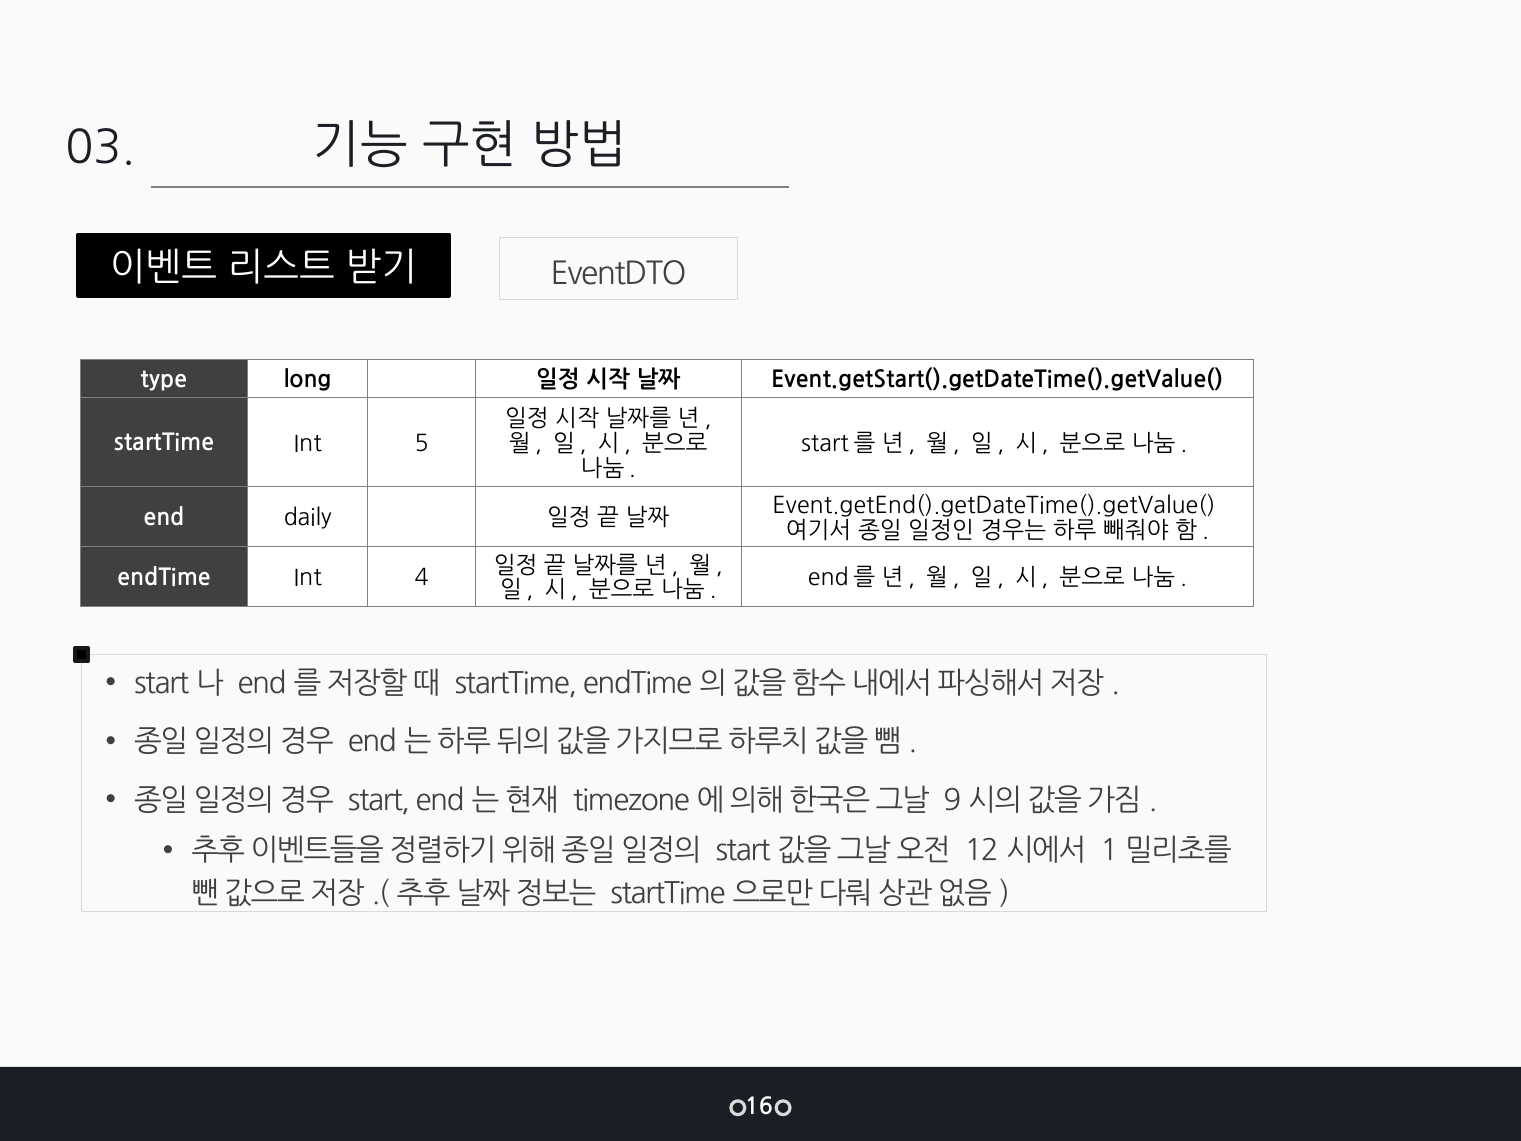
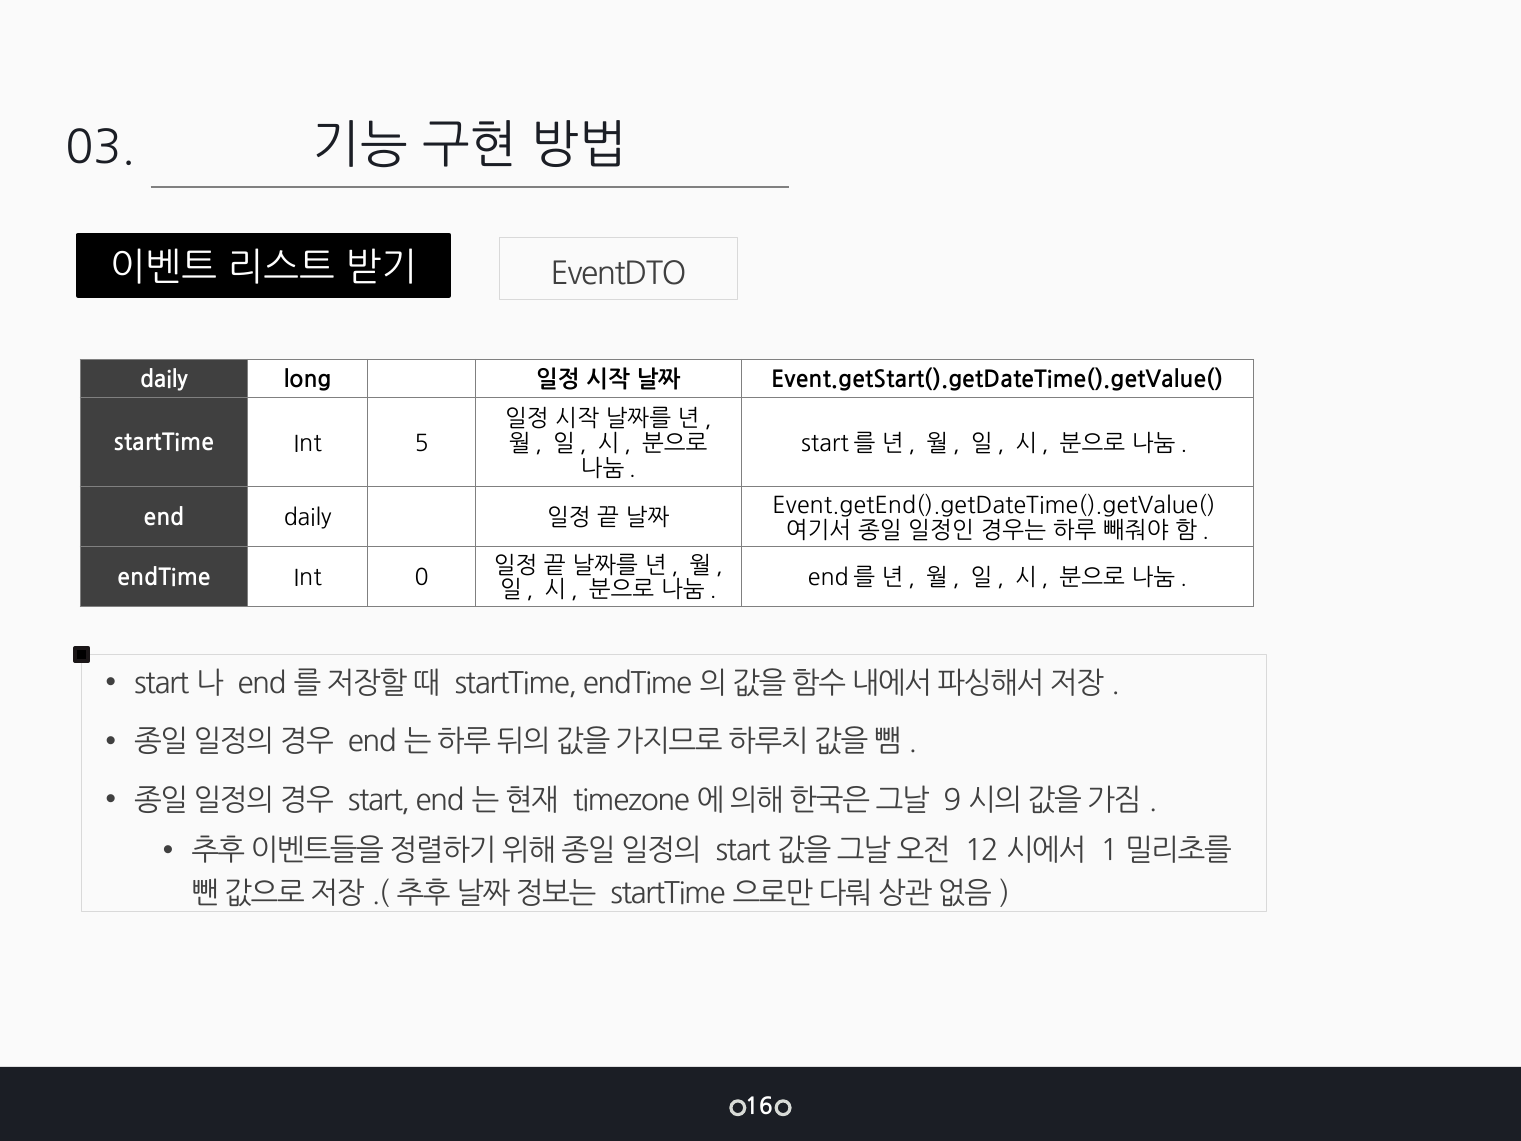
type at (164, 379): type -> daily
4: 4 -> 0
